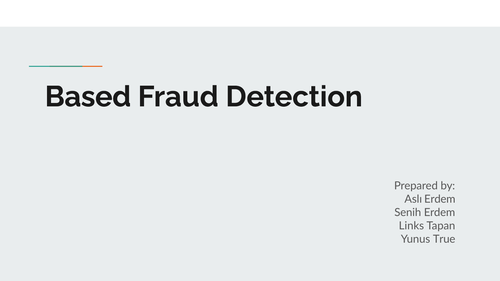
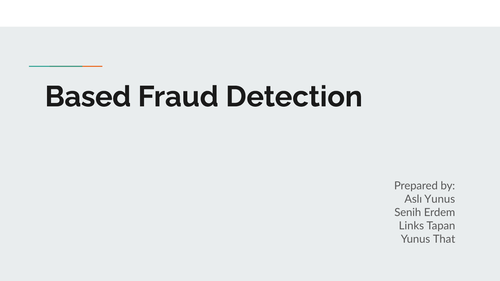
Aslı Erdem: Erdem -> Yunus
True: True -> That
